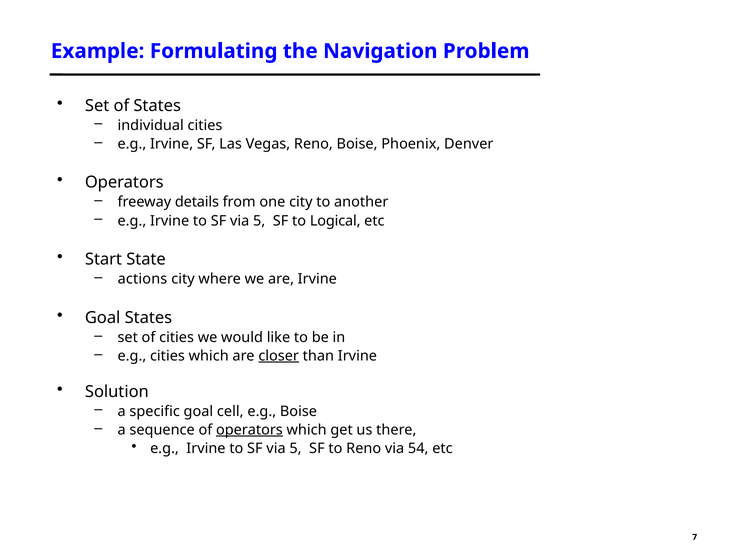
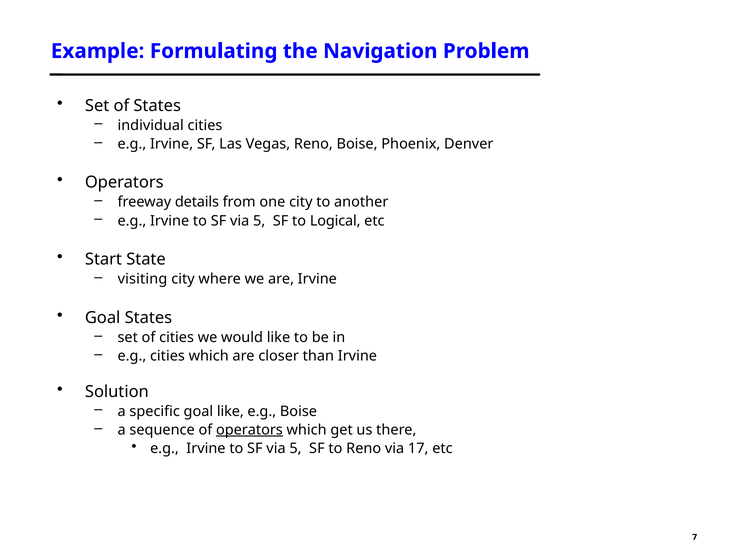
actions: actions -> visiting
closer underline: present -> none
goal cell: cell -> like
54: 54 -> 17
